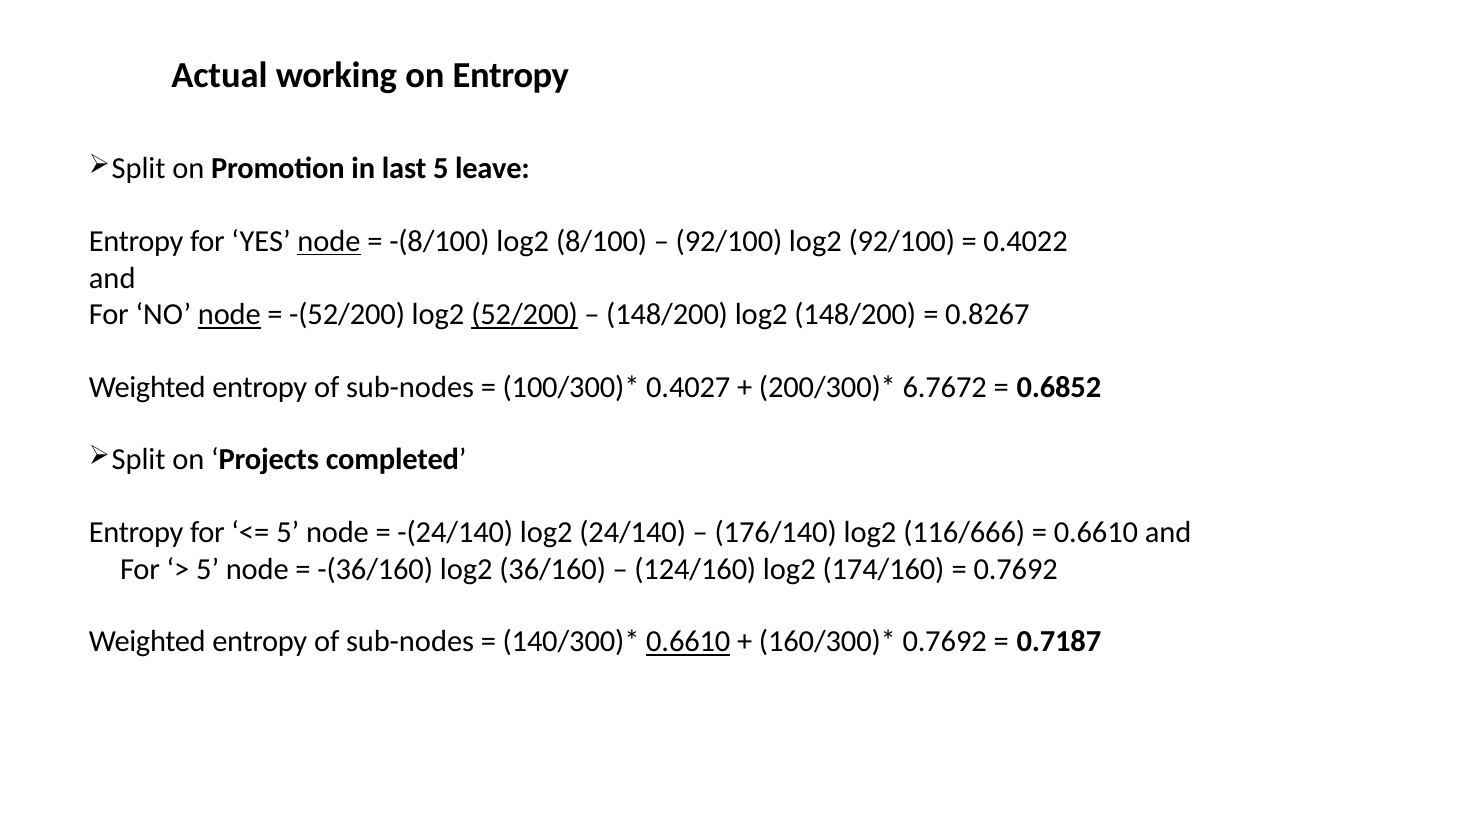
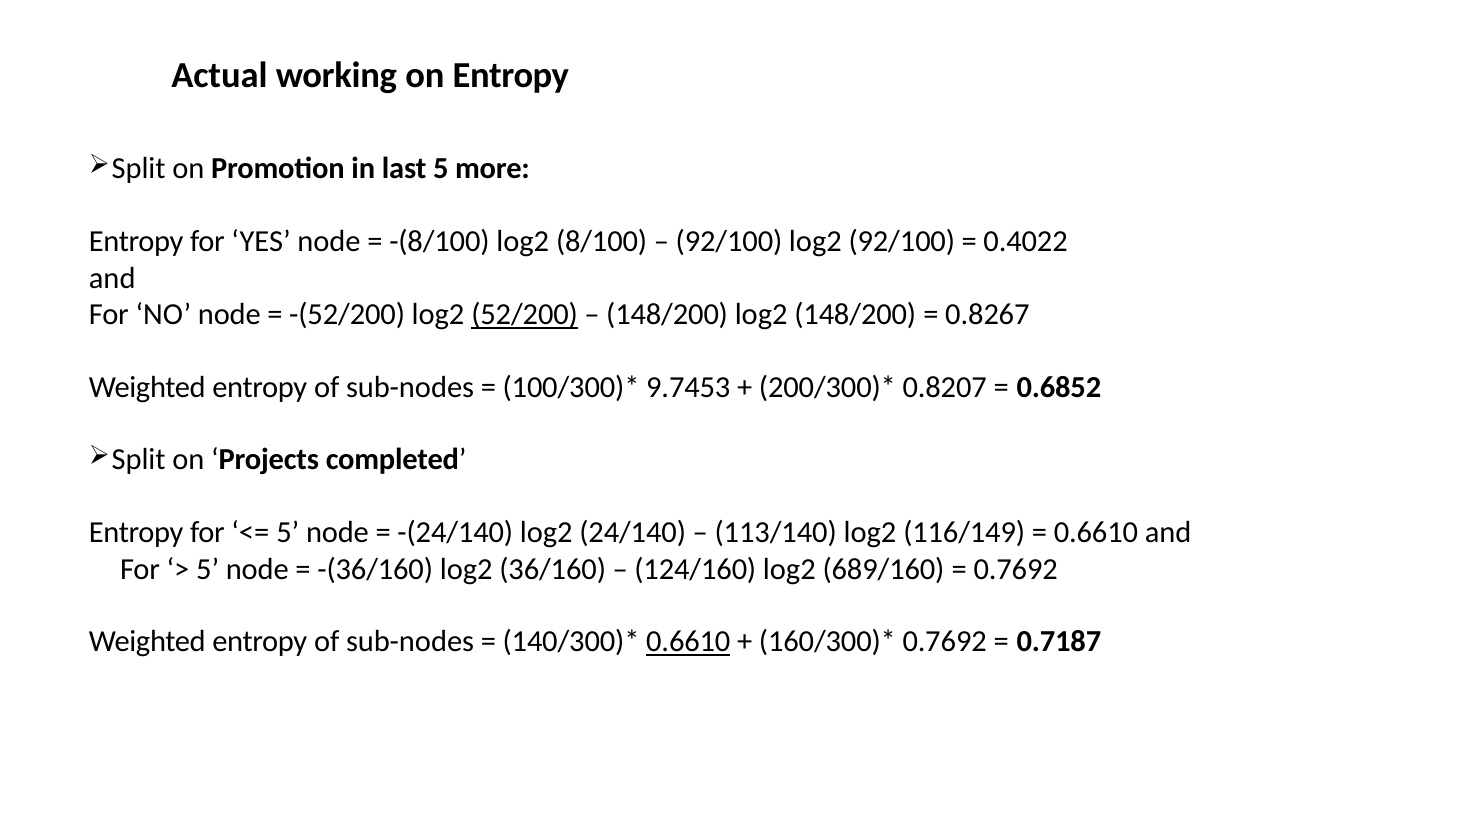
leave: leave -> more
node at (329, 241) underline: present -> none
node at (229, 315) underline: present -> none
0.4027: 0.4027 -> 9.7453
6.7672: 6.7672 -> 0.8207
176/140: 176/140 -> 113/140
116/666: 116/666 -> 116/149
174/160: 174/160 -> 689/160
